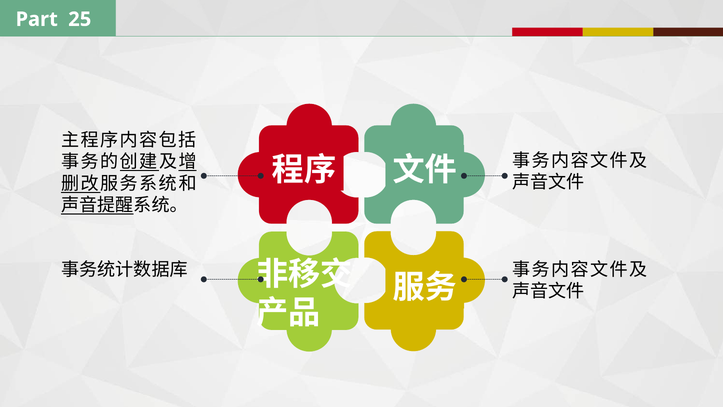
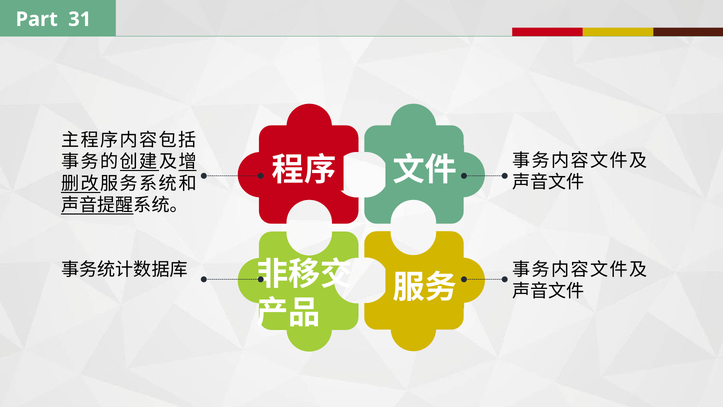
25: 25 -> 31
